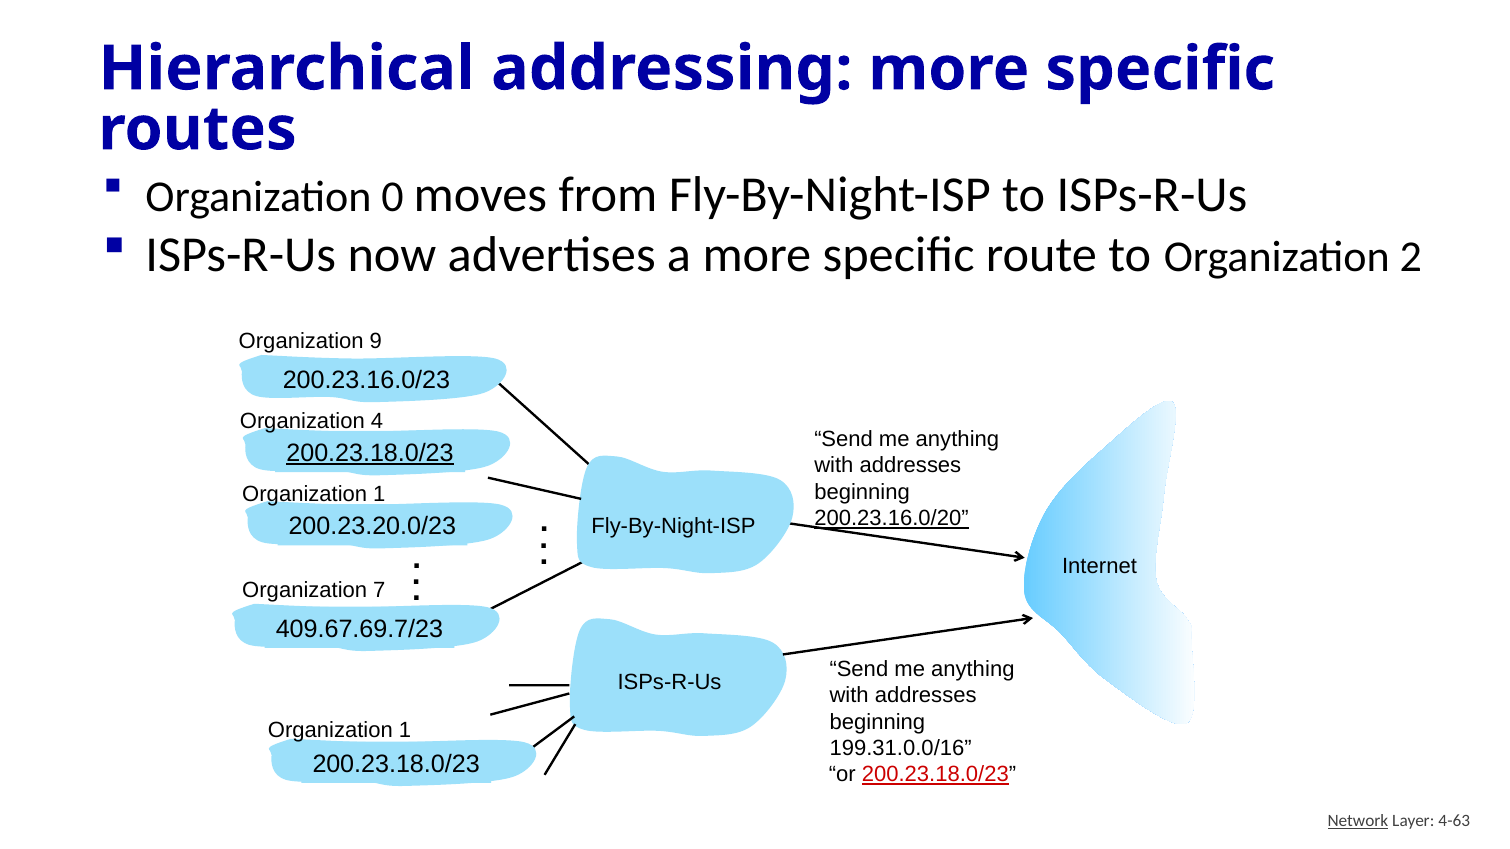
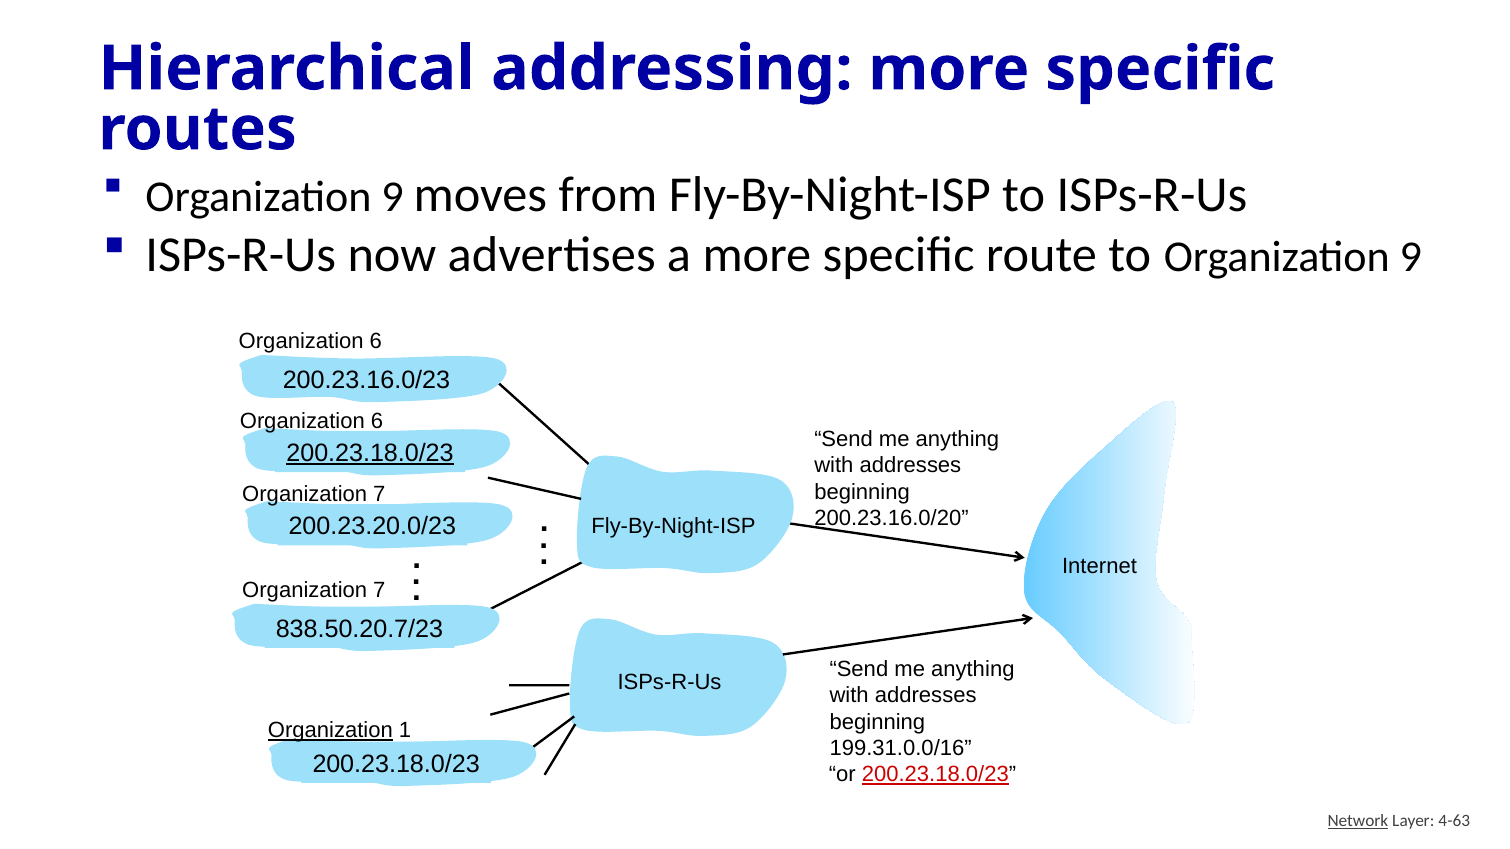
0 at (393, 197): 0 -> 9
to Organization 2: 2 -> 9
9 at (376, 342): 9 -> 6
4 at (377, 422): 4 -> 6
1 at (379, 495): 1 -> 7
200.23.16.0/20 underline: present -> none
409.67.69.7/23: 409.67.69.7/23 -> 838.50.20.7/23
Organization at (330, 731) underline: none -> present
